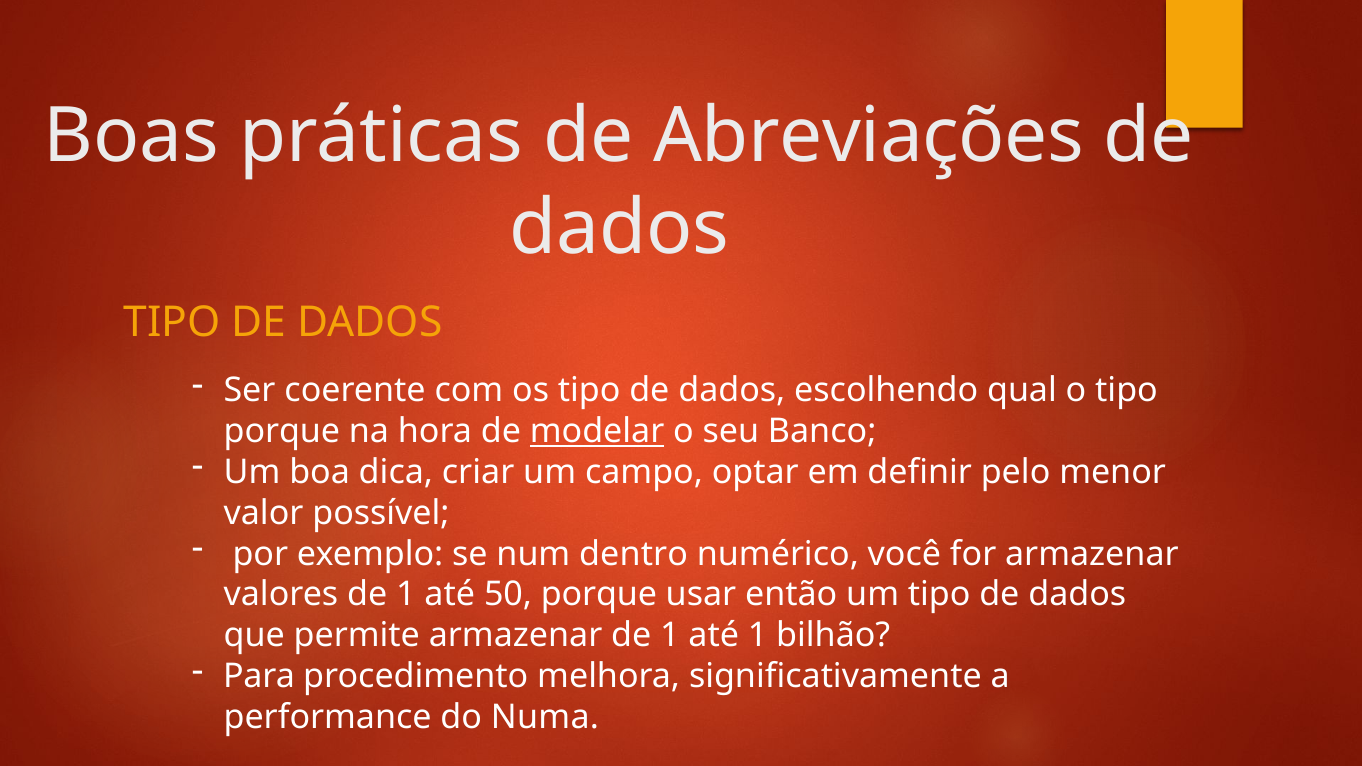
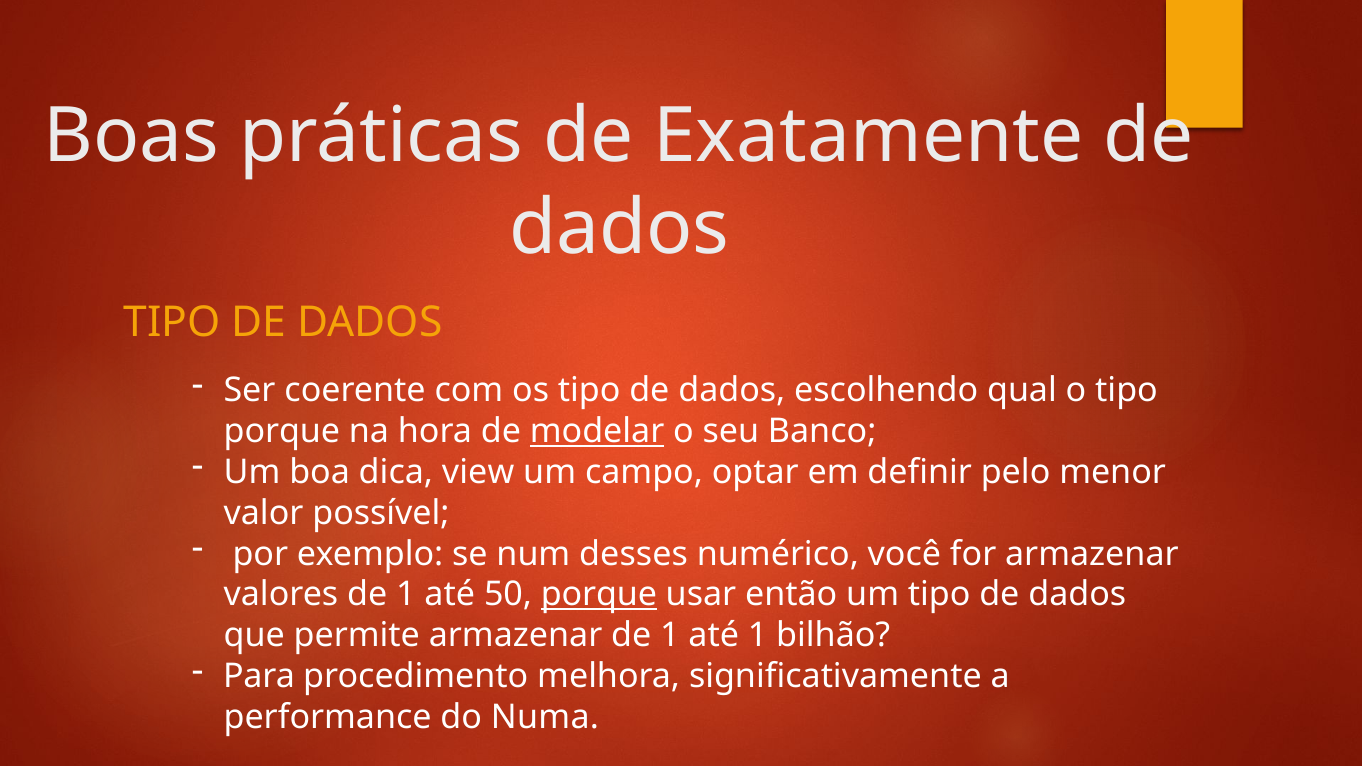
Abreviações: Abreviações -> Exatamente
criar: criar -> view
dentro: dentro -> desses
porque at (599, 595) underline: none -> present
